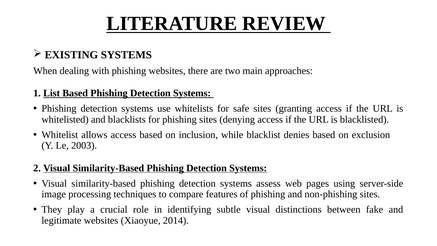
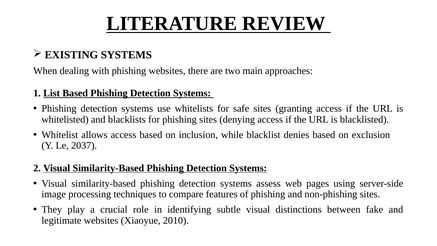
2003: 2003 -> 2037
2014: 2014 -> 2010
